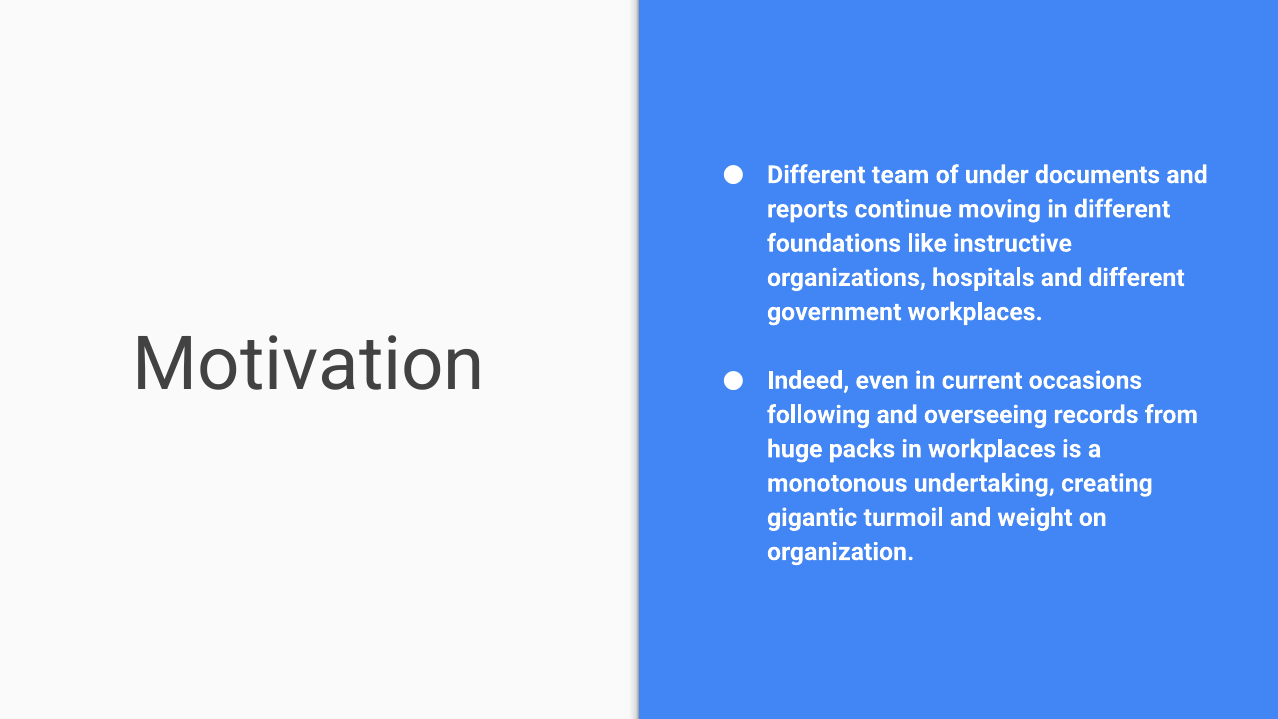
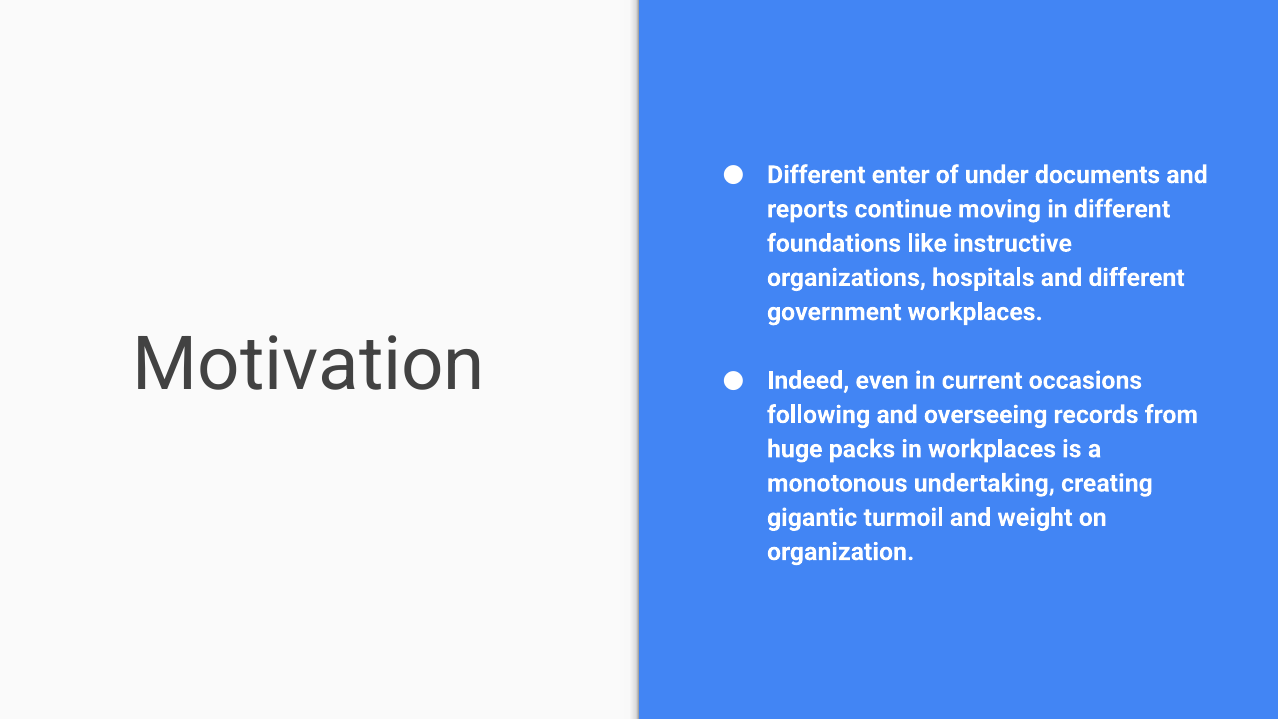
team: team -> enter
